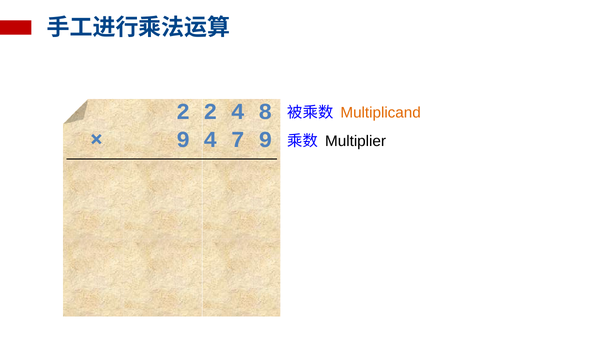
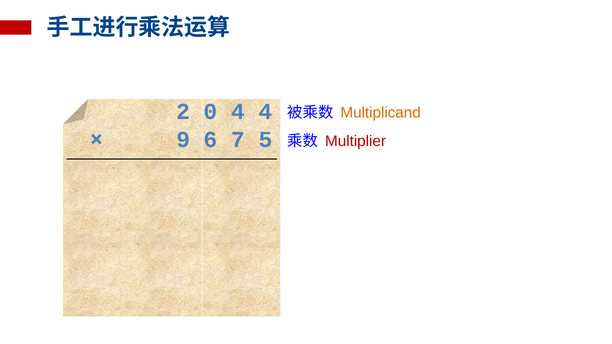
2 2: 2 -> 0
4 8: 8 -> 4
Multiplier colour: black -> red
9 4: 4 -> 6
7 9: 9 -> 5
